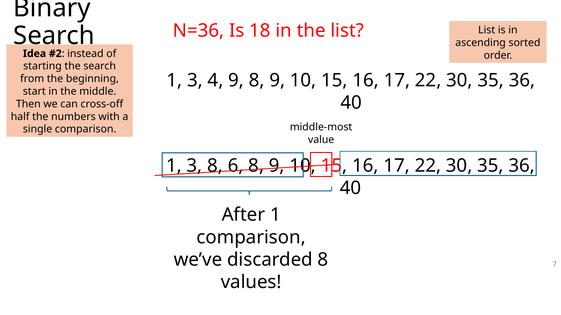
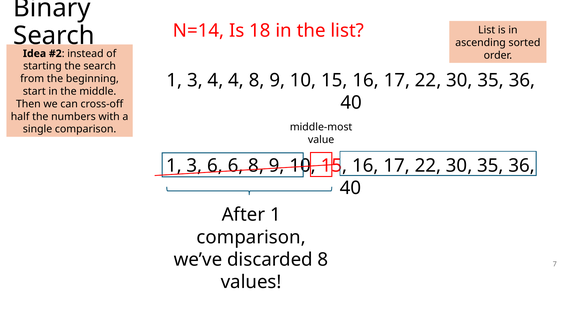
N=36: N=36 -> N=14
4 9: 9 -> 4
3 8: 8 -> 6
